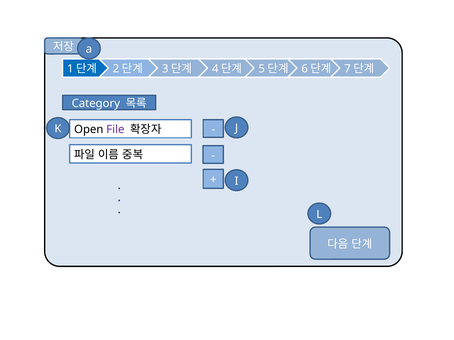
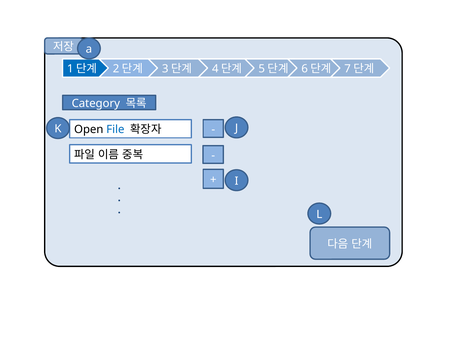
File colour: purple -> blue
